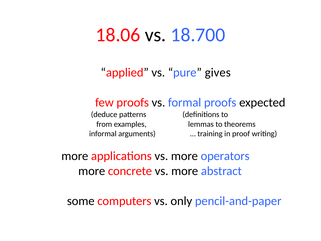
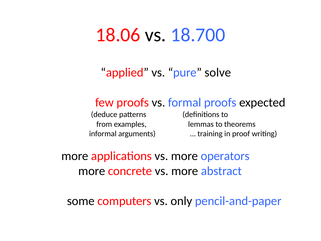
gives: gives -> solve
